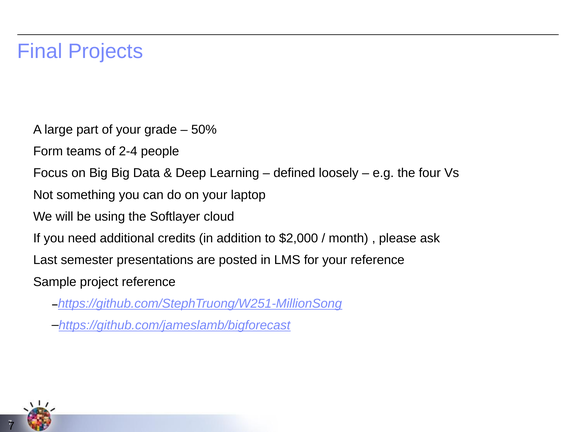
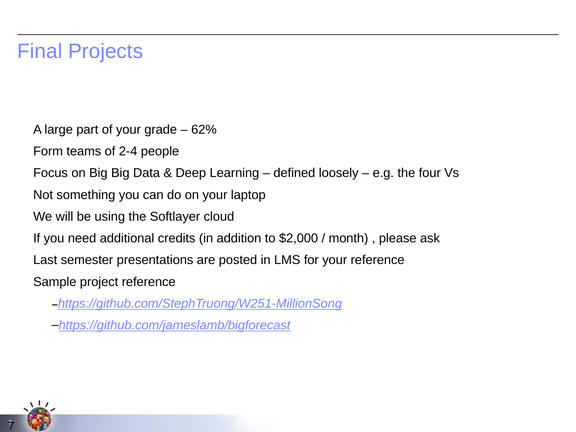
50%: 50% -> 62%
